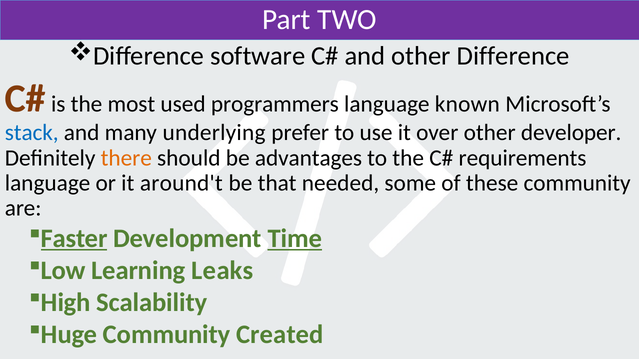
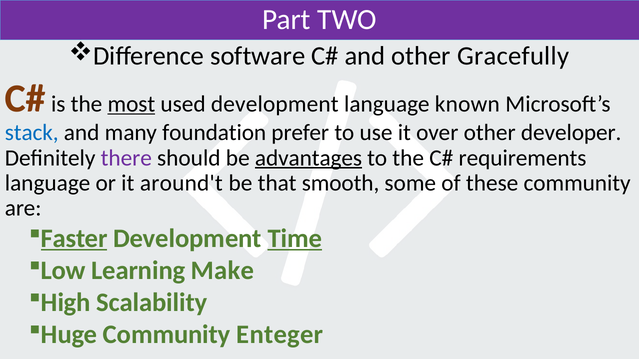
other Difference: Difference -> Gracefully
most underline: none -> present
used programmers: programmers -> development
underlying: underlying -> foundation
there colour: orange -> purple
advantages underline: none -> present
needed: needed -> smooth
Leaks: Leaks -> Make
Created: Created -> Enteger
